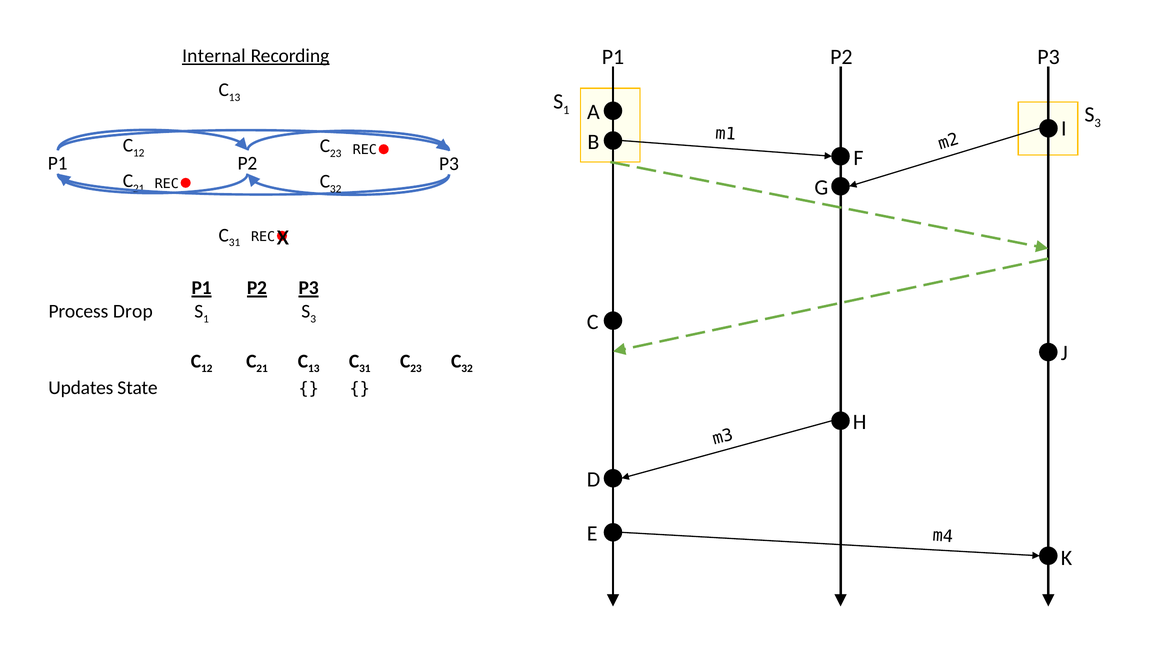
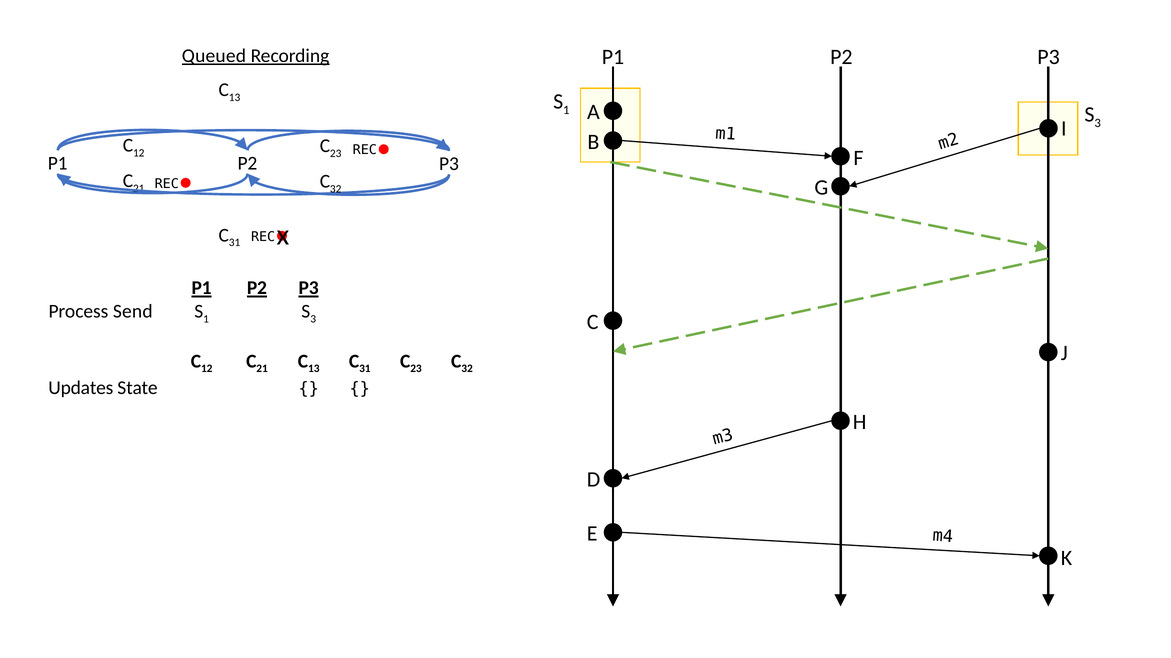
Internal: Internal -> Queued
Drop: Drop -> Send
